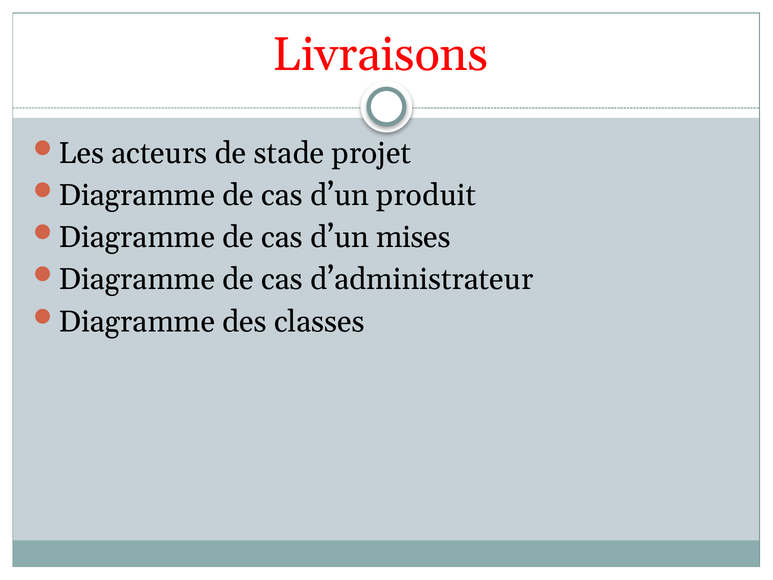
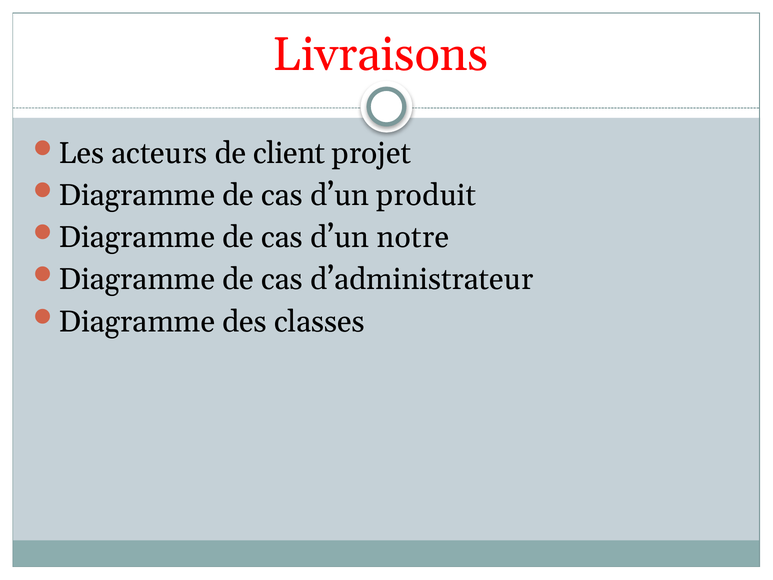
stade: stade -> client
mises: mises -> notre
